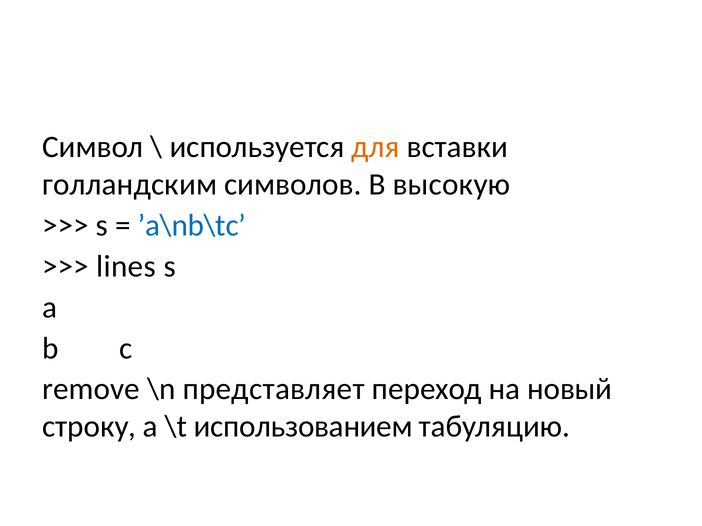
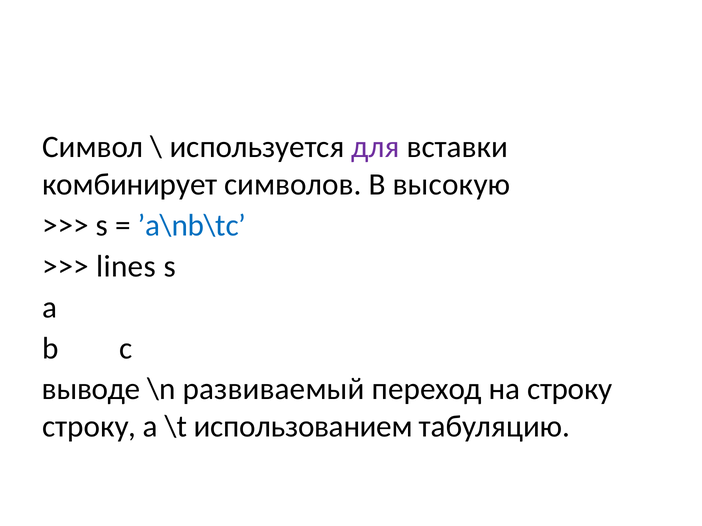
для colour: orange -> purple
голландским: голландским -> комбинирует
remove: remove -> выводе
представляет: представляет -> развиваемый
на новый: новый -> строку
